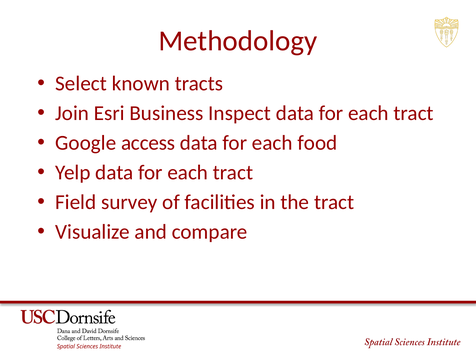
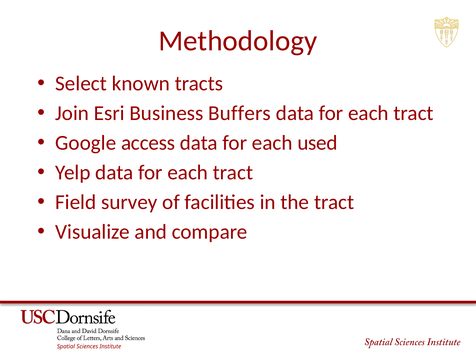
Inspect: Inspect -> Buffers
food: food -> used
